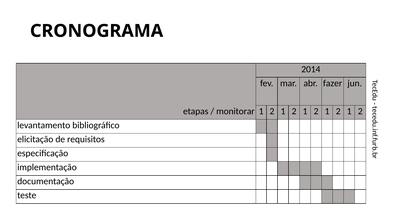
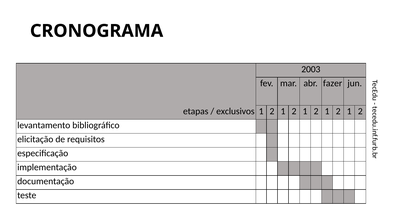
2014: 2014 -> 2003
monitorar: monitorar -> exclusivos
